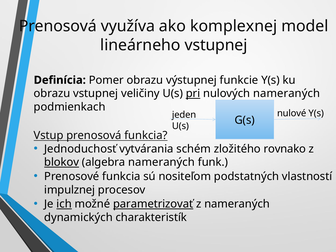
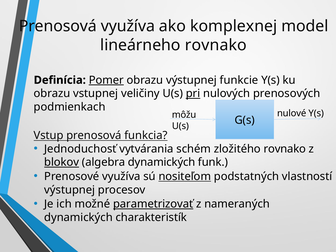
lineárneho vstupnej: vstupnej -> rovnako
Pomer underline: none -> present
nulových nameraných: nameraných -> prenosových
jeden: jeden -> môžu
algebra nameraných: nameraných -> dynamických
Prenosové funkcia: funkcia -> využíva
nositeľom underline: none -> present
impulznej at (70, 190): impulznej -> výstupnej
ich underline: present -> none
